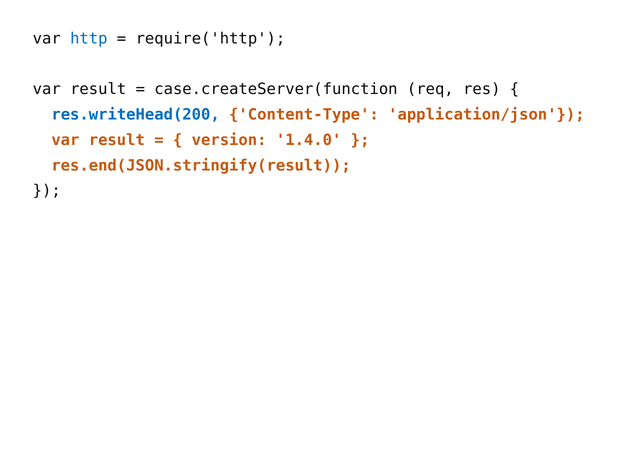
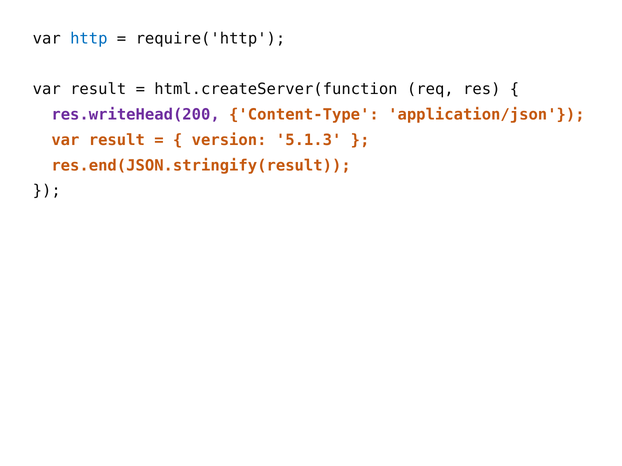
case.createServer(function: case.createServer(function -> html.createServer(function
res.writeHead(200 colour: blue -> purple
1.4.0: 1.4.0 -> 5.1.3
